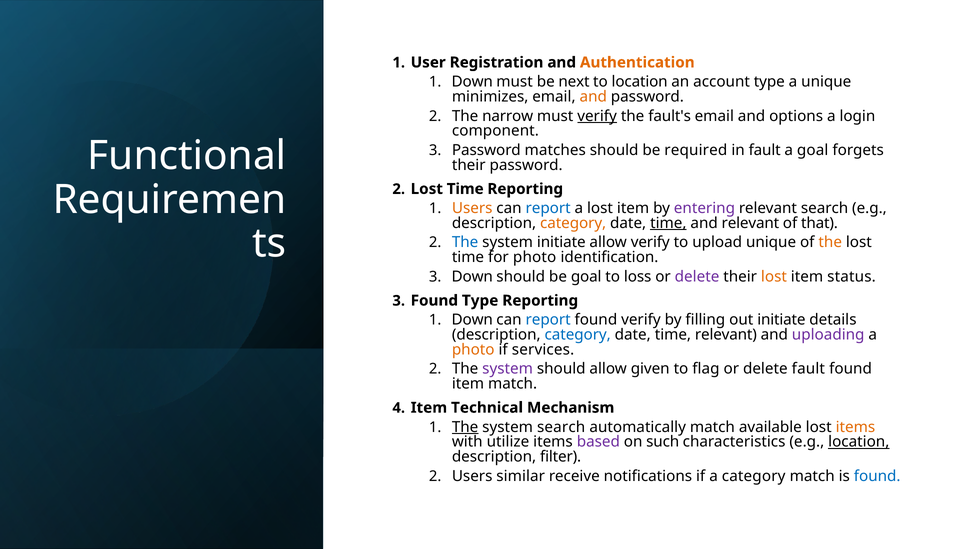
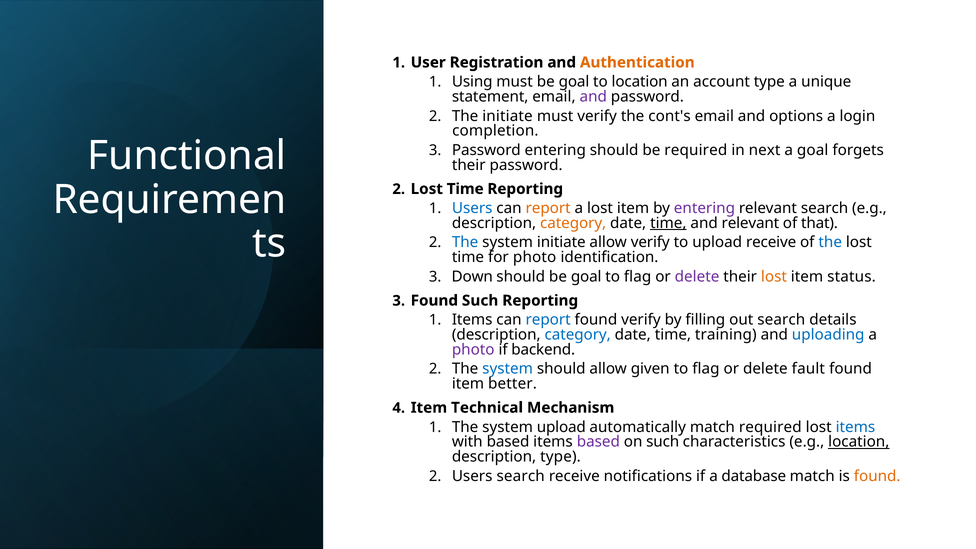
Down at (472, 82): Down -> Using
must be next: next -> goal
minimizes: minimizes -> statement
and at (593, 97) colour: orange -> purple
The narrow: narrow -> initiate
verify at (597, 116) underline: present -> none
fault's: fault's -> cont's
component: component -> completion
Password matches: matches -> entering
in fault: fault -> next
Users at (472, 208) colour: orange -> blue
report at (548, 208) colour: blue -> orange
upload unique: unique -> receive
the at (830, 242) colour: orange -> blue
loss at (638, 277): loss -> flag
Found Type: Type -> Such
Down at (472, 320): Down -> Items
out initiate: initiate -> search
time relevant: relevant -> training
uploading colour: purple -> blue
photo at (473, 350) colour: orange -> purple
services: services -> backend
system at (508, 369) colour: purple -> blue
item match: match -> better
The at (465, 427) underline: present -> none
system search: search -> upload
match available: available -> required
items at (855, 427) colour: orange -> blue
with utilize: utilize -> based
description filter: filter -> type
Users similar: similar -> search
a category: category -> database
found at (877, 476) colour: blue -> orange
